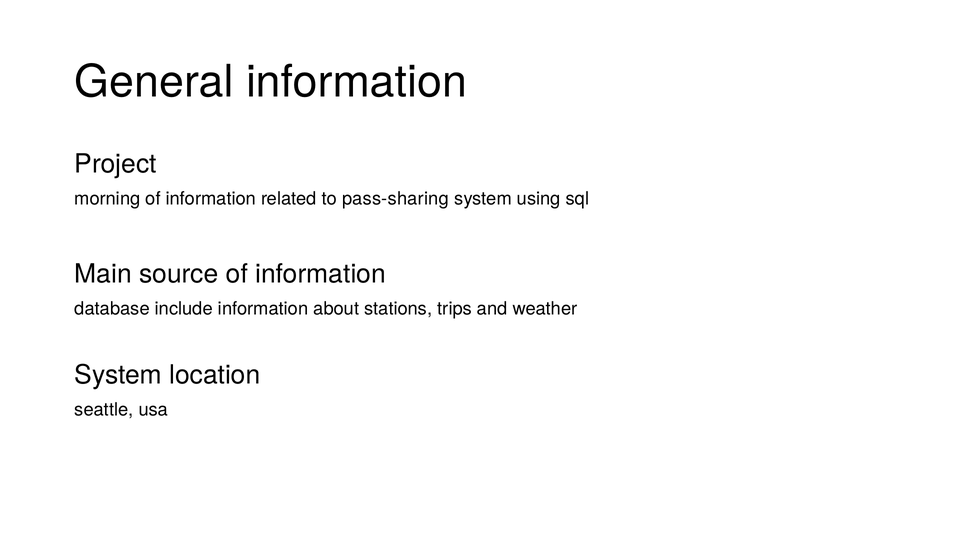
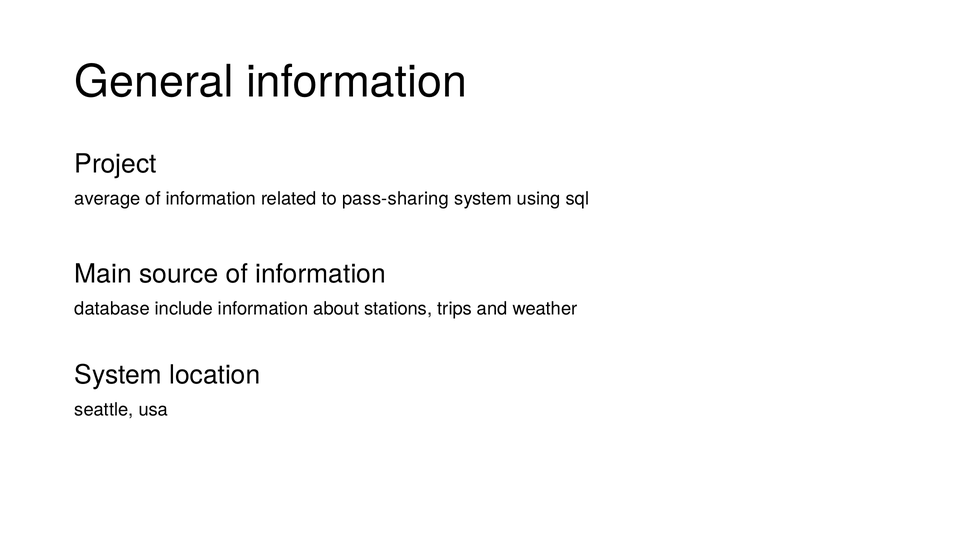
morning: morning -> average
